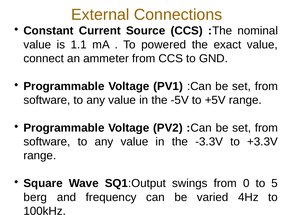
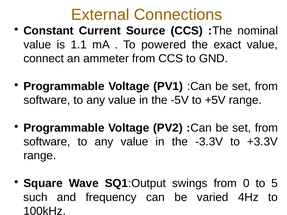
berg: berg -> such
